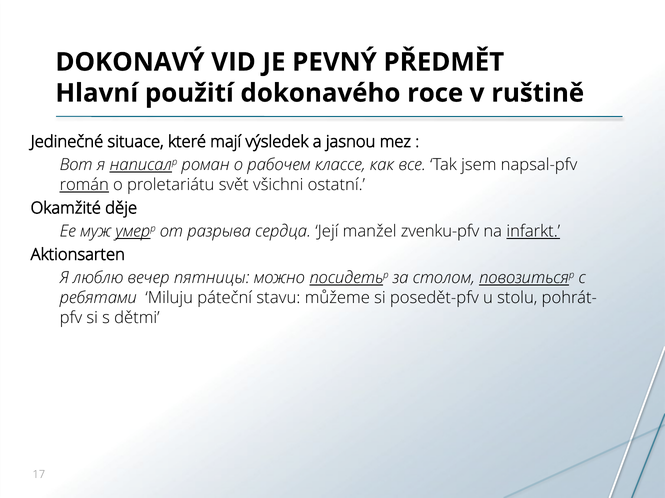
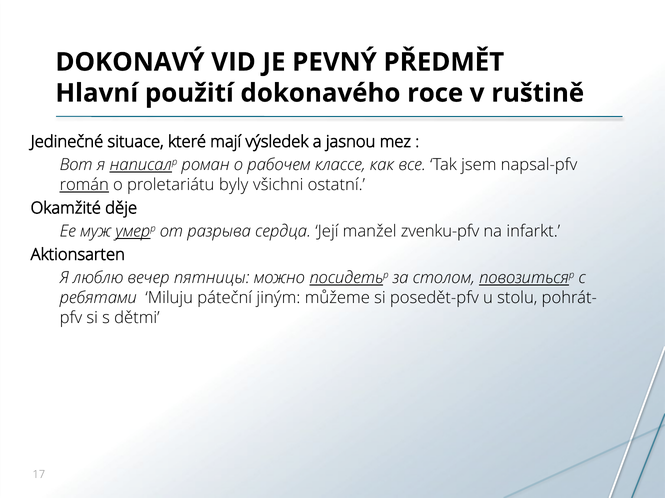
svět: svět -> byly
infarkt underline: present -> none
stavu: stavu -> jiným
